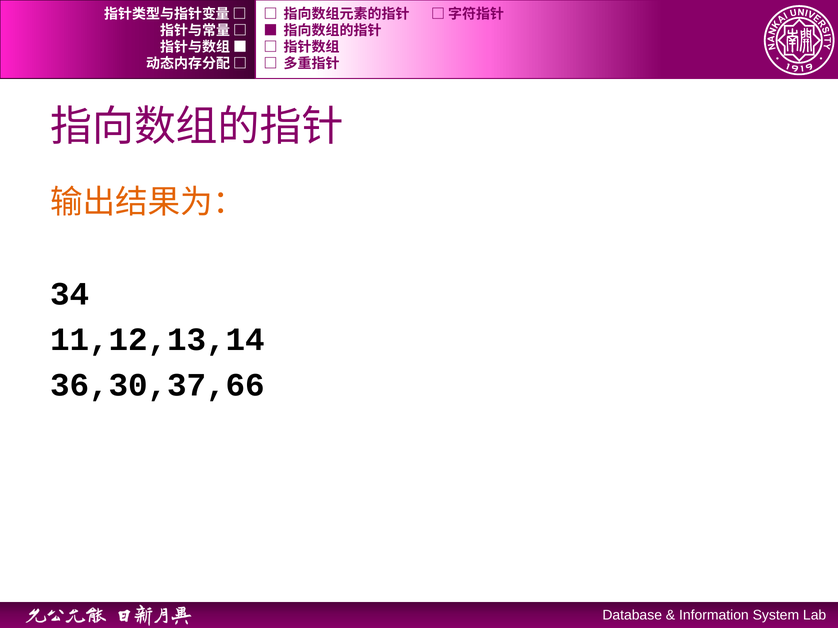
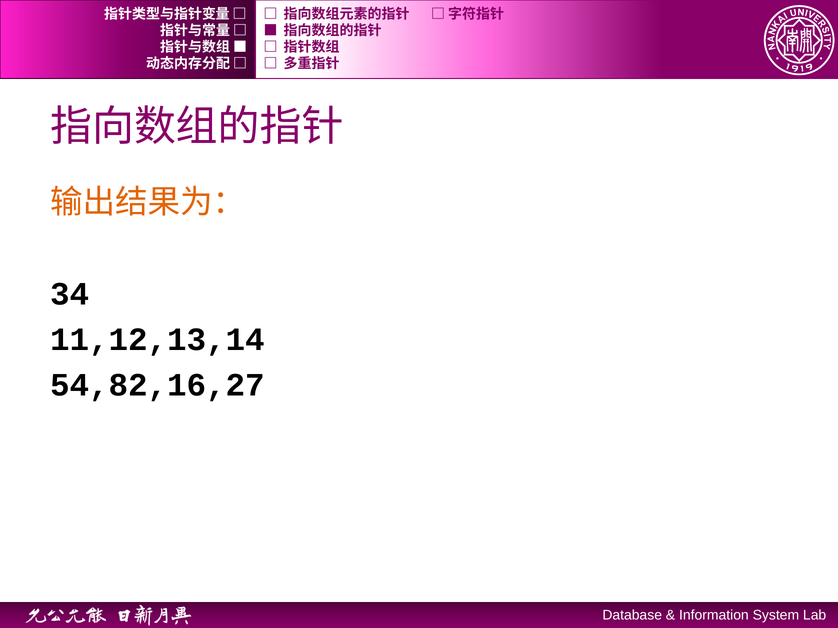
36,30,37,66: 36,30,37,66 -> 54,82,16,27
